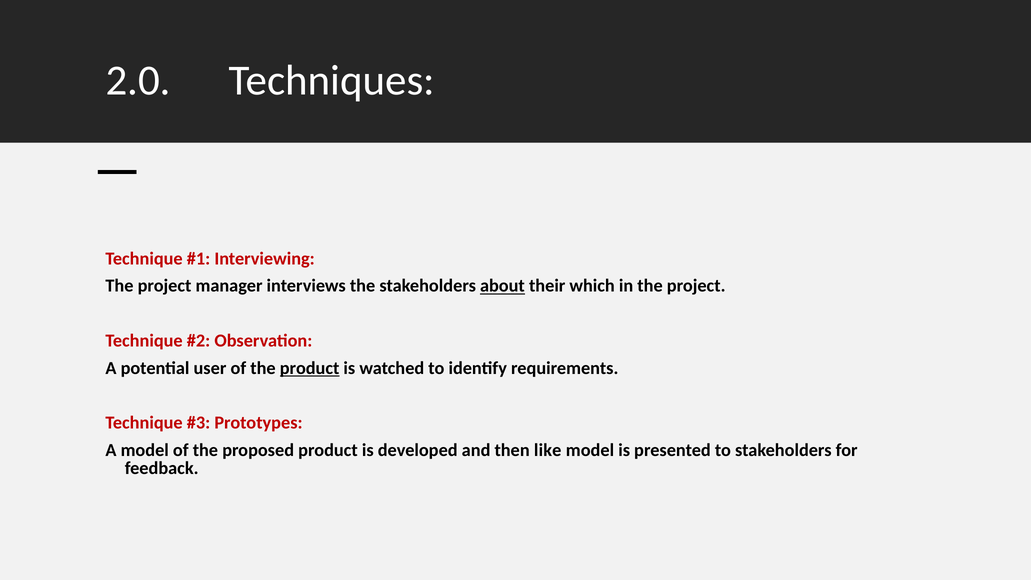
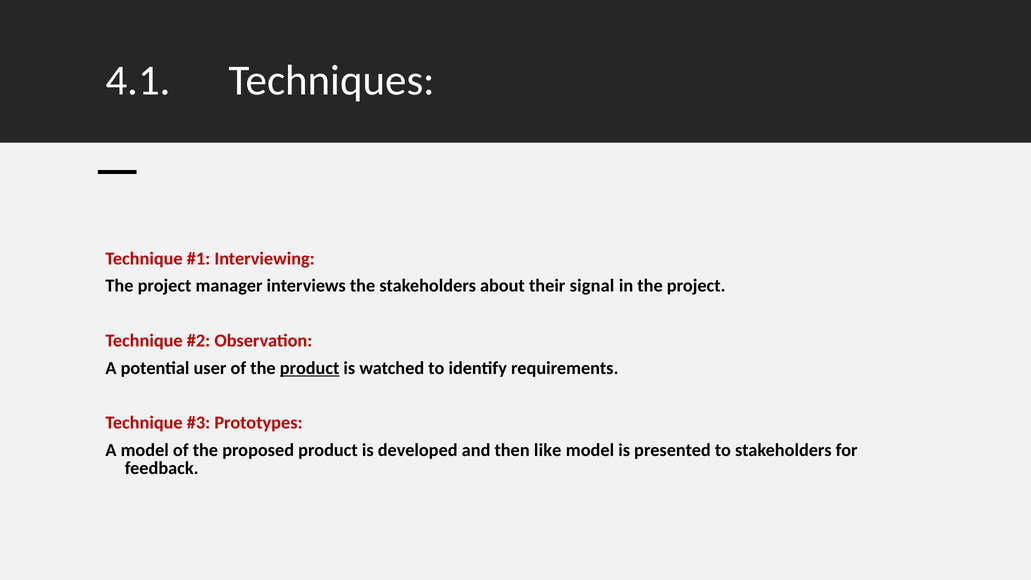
2.0: 2.0 -> 4.1
about underline: present -> none
which: which -> signal
